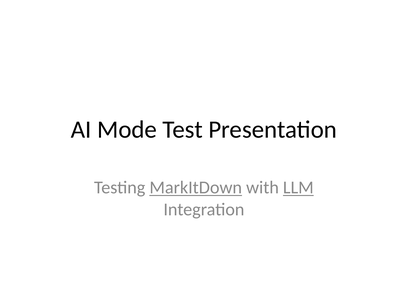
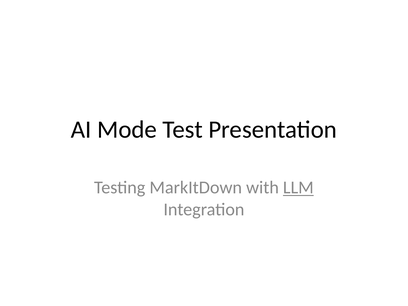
MarkItDown underline: present -> none
